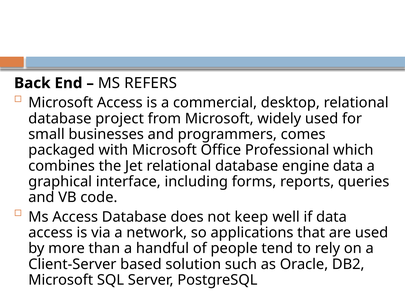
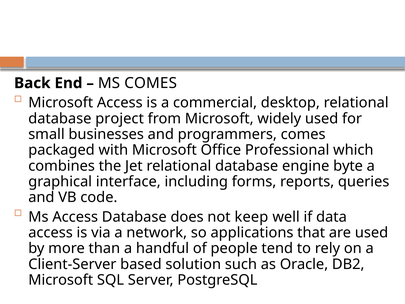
MS REFERS: REFERS -> COMES
engine data: data -> byte
